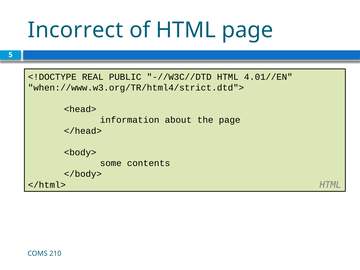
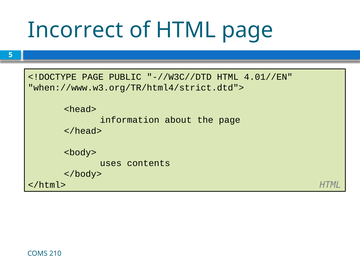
<!DOCTYPE REAL: REAL -> PAGE
some: some -> uses
